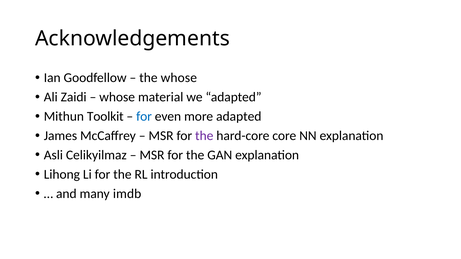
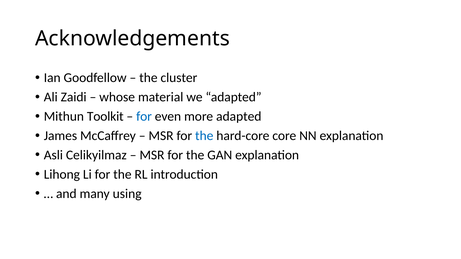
the whose: whose -> cluster
the at (204, 136) colour: purple -> blue
imdb: imdb -> using
